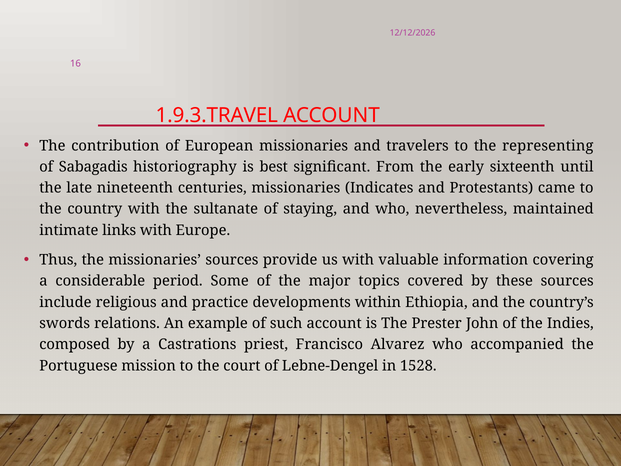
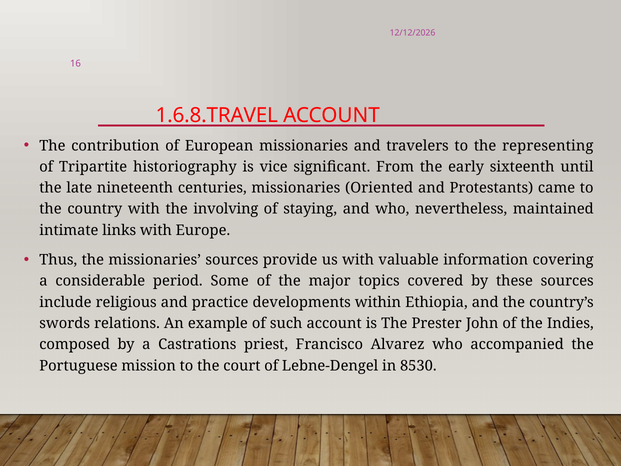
1.9.3.TRAVEL: 1.9.3.TRAVEL -> 1.6.8.TRAVEL
Sabagadis: Sabagadis -> Tripartite
best: best -> vice
Indicates: Indicates -> Oriented
sultanate: sultanate -> involving
1528: 1528 -> 8530
